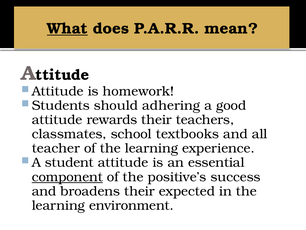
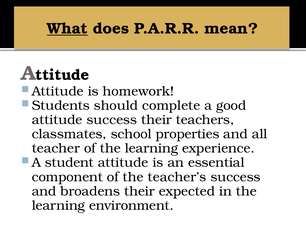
adhering: adhering -> complete
attitude rewards: rewards -> success
textbooks: textbooks -> properties
component underline: present -> none
positive’s: positive’s -> teacher’s
